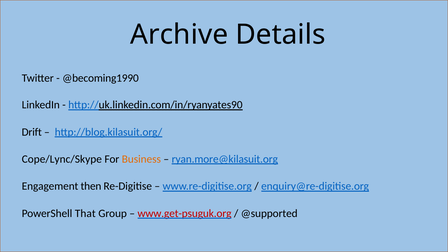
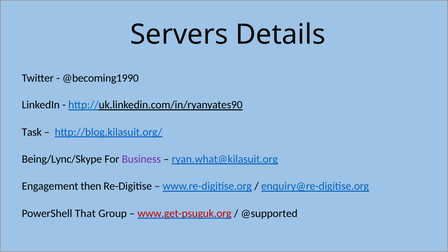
Archive: Archive -> Servers
Drift: Drift -> Task
Cope/Lync/Skype: Cope/Lync/Skype -> Being/Lync/Skype
Business colour: orange -> purple
ryan.more@kilasuit.org: ryan.more@kilasuit.org -> ryan.what@kilasuit.org
